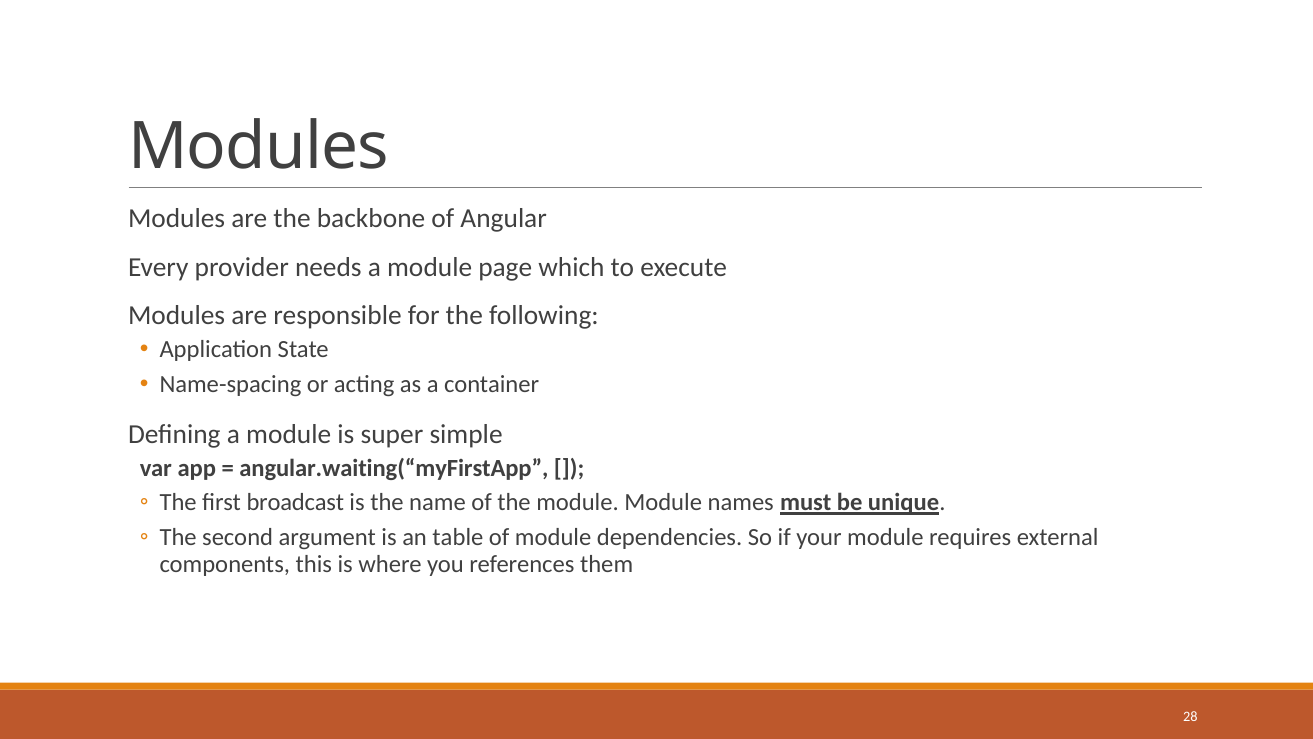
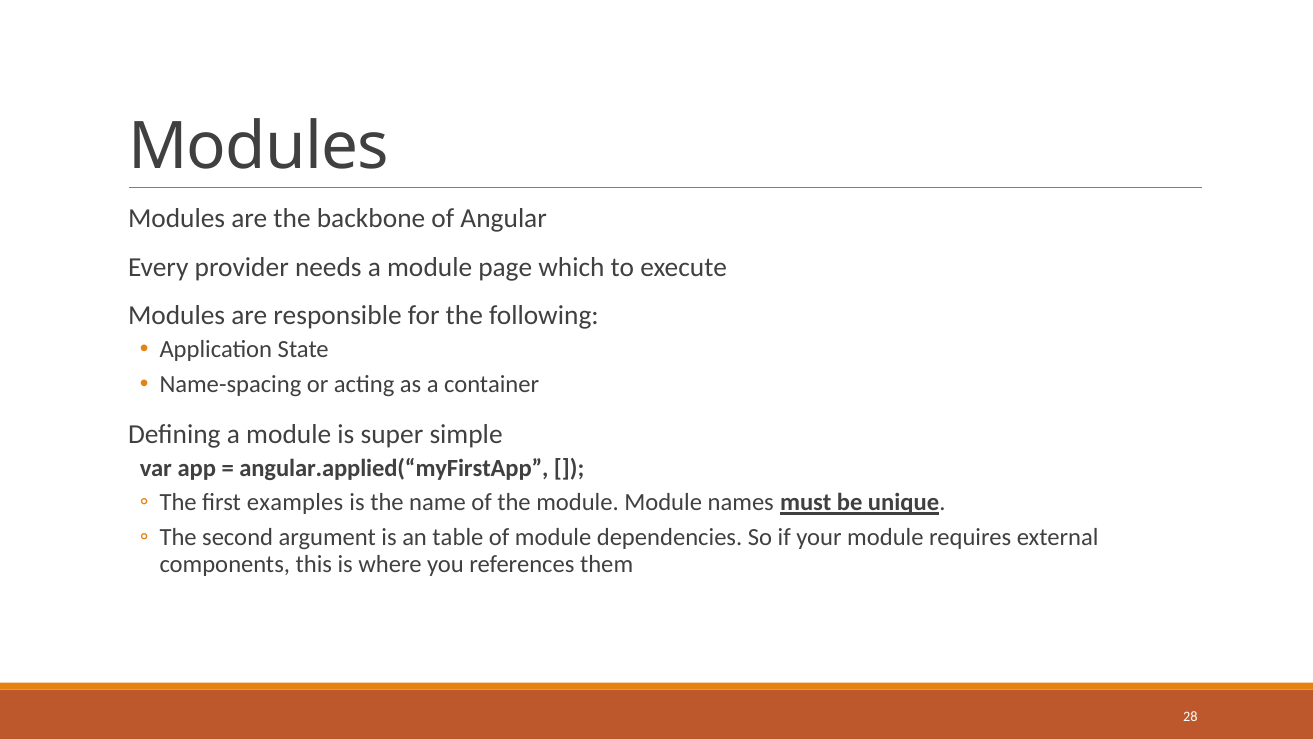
angular.waiting(“myFirstApp: angular.waiting(“myFirstApp -> angular.applied(“myFirstApp
broadcast: broadcast -> examples
